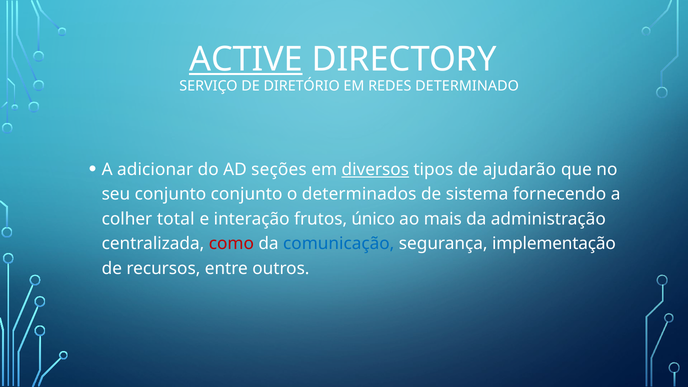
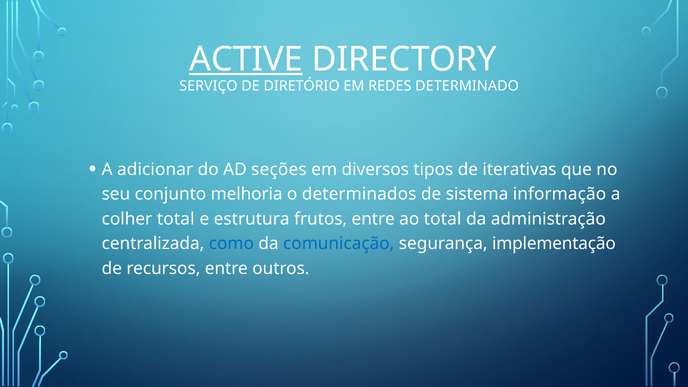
diversos underline: present -> none
ajudarão: ajudarão -> iterativas
conjunto conjunto: conjunto -> melhoria
fornecendo: fornecendo -> informação
interação: interação -> estrutura
frutos único: único -> entre
ao mais: mais -> total
como colour: red -> blue
